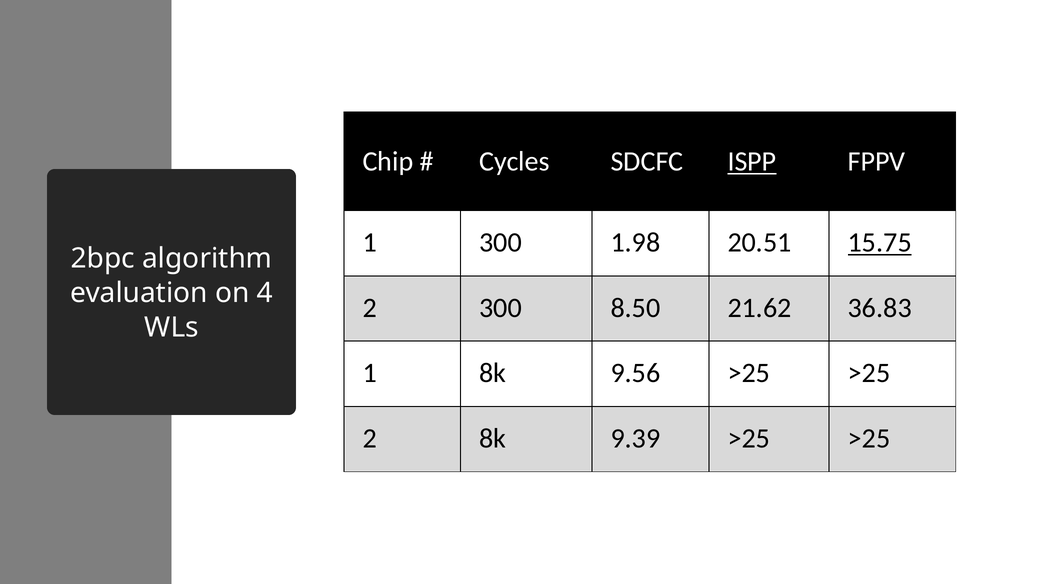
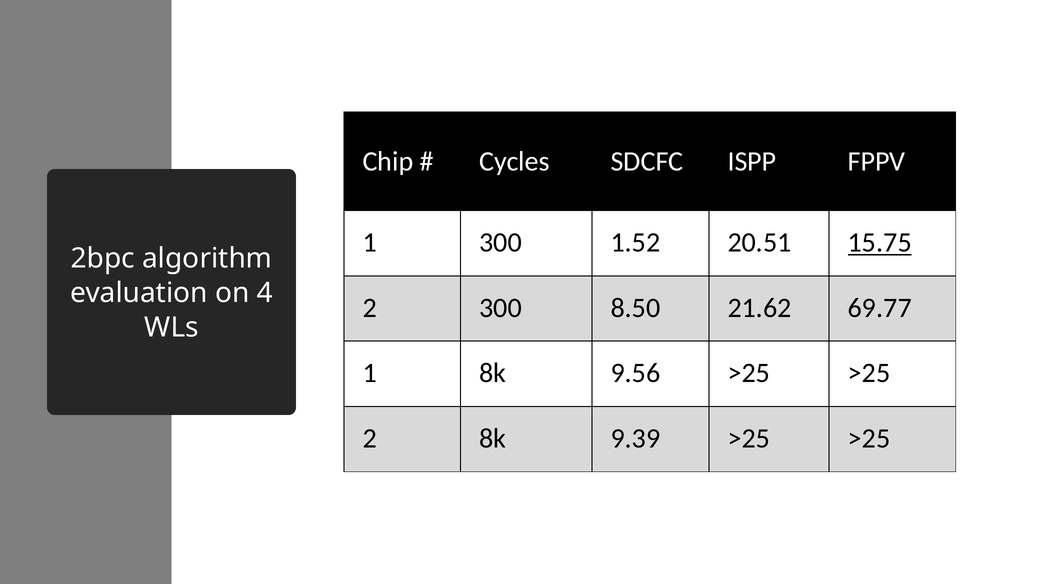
ISPP underline: present -> none
1.98: 1.98 -> 1.52
36.83: 36.83 -> 69.77
